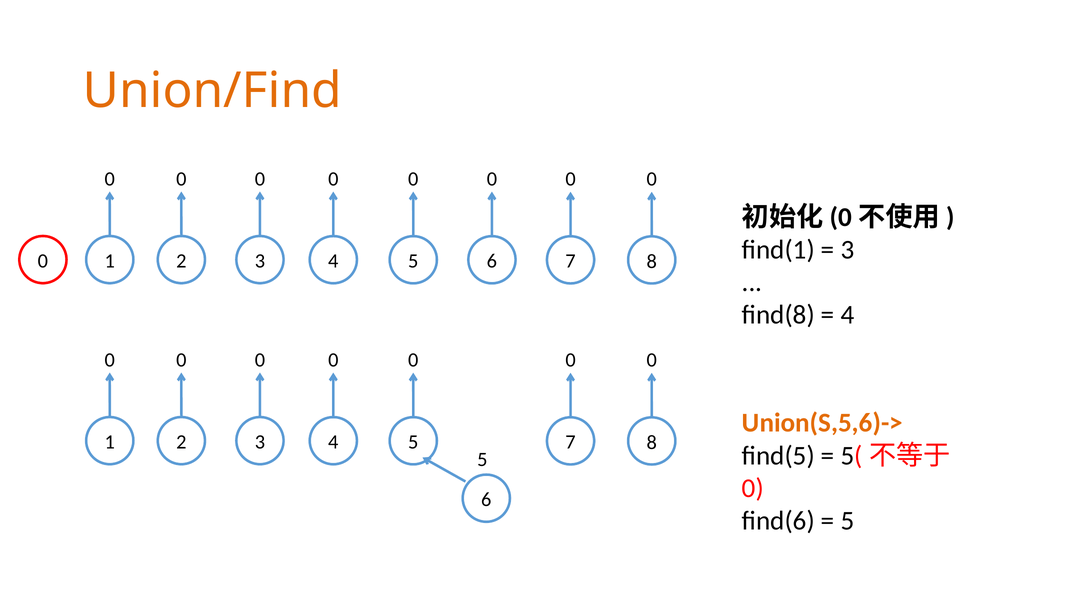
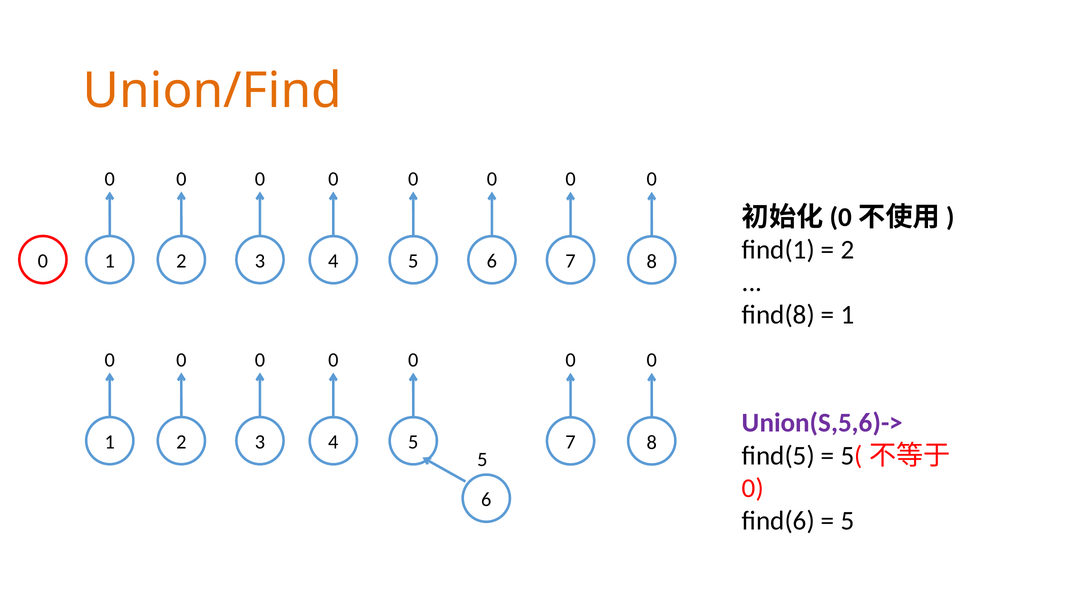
3 at (847, 250): 3 -> 2
4 at (847, 315): 4 -> 1
Union(S,5,6)-> colour: orange -> purple
